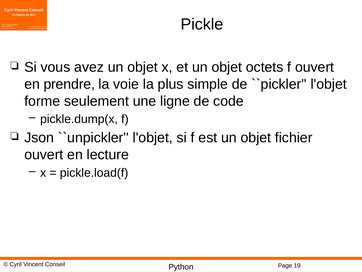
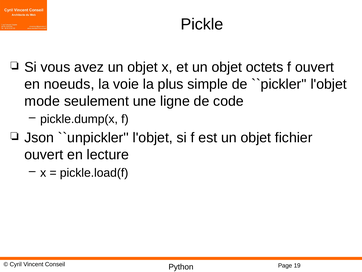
prendre: prendre -> noeuds
forme: forme -> mode
